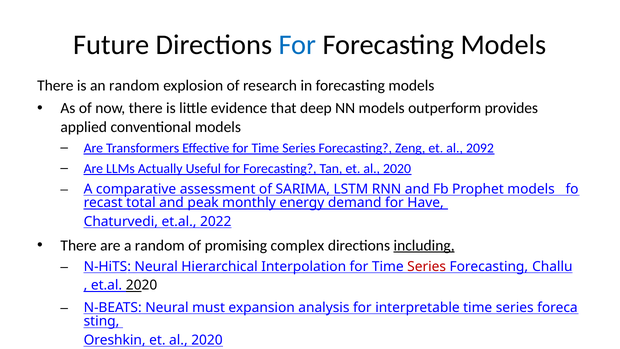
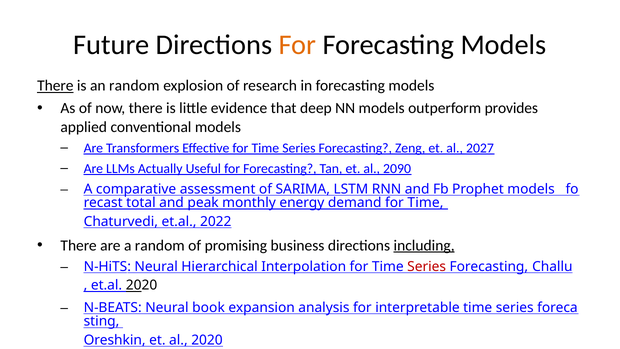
For at (297, 45) colour: blue -> orange
There at (55, 86) underline: none -> present
2092: 2092 -> 2027
Tan et al 2020: 2020 -> 2090
demand for Have: Have -> Time
complex: complex -> business
must: must -> book
